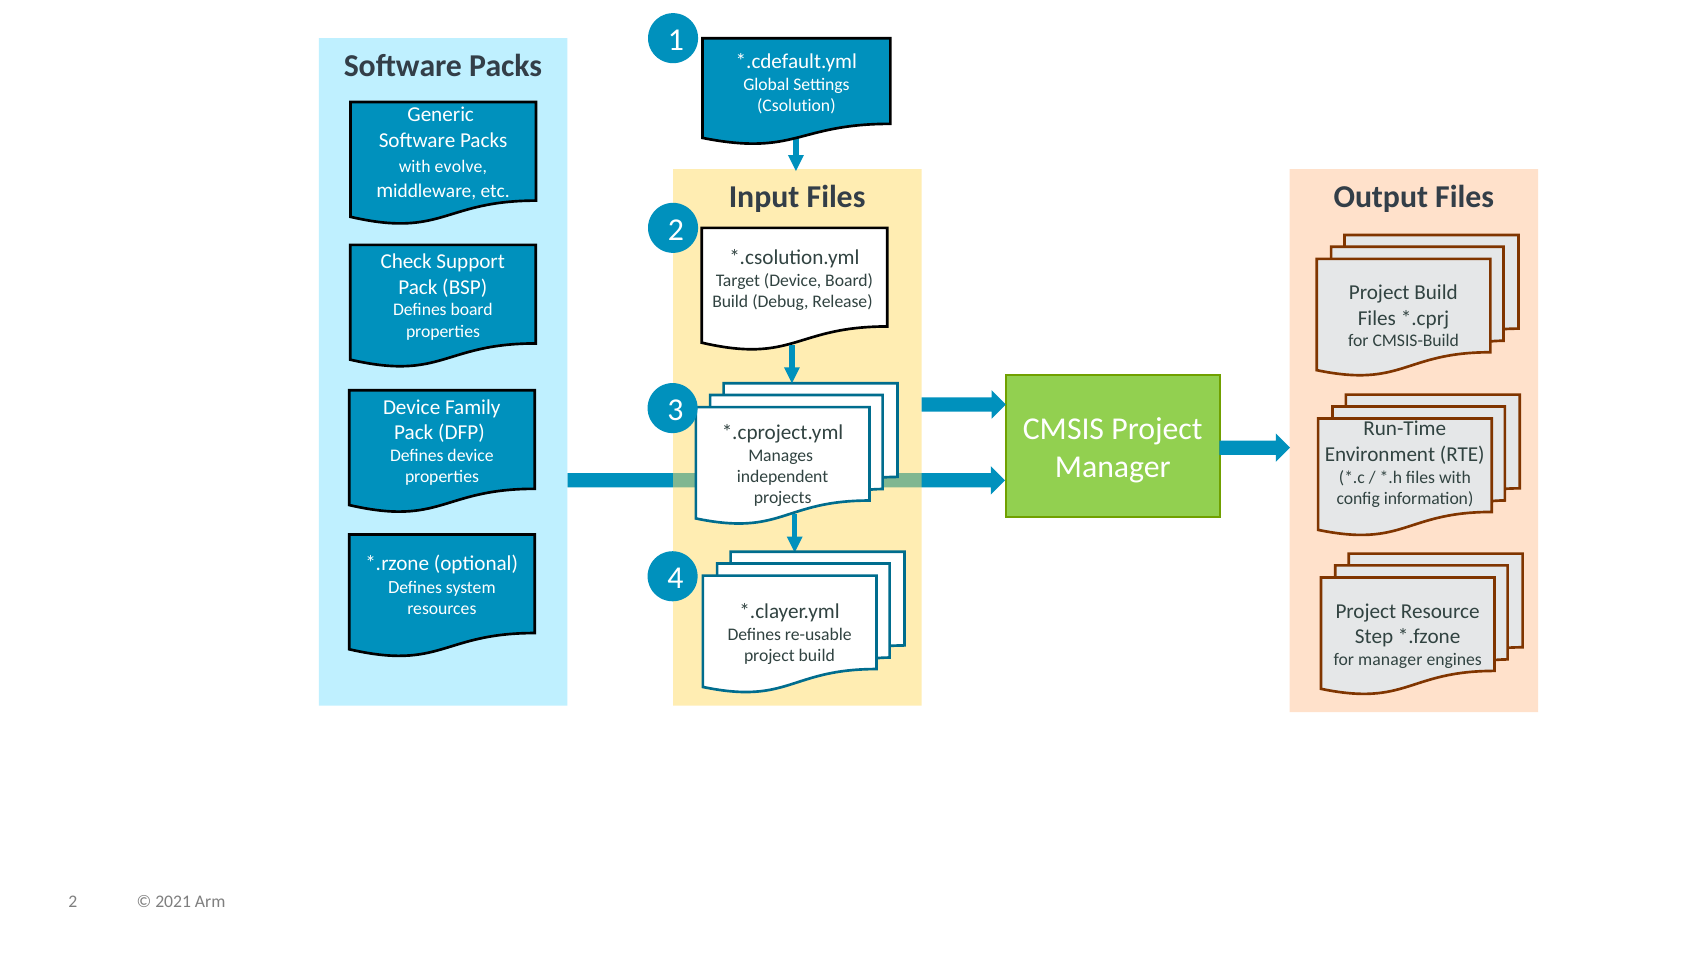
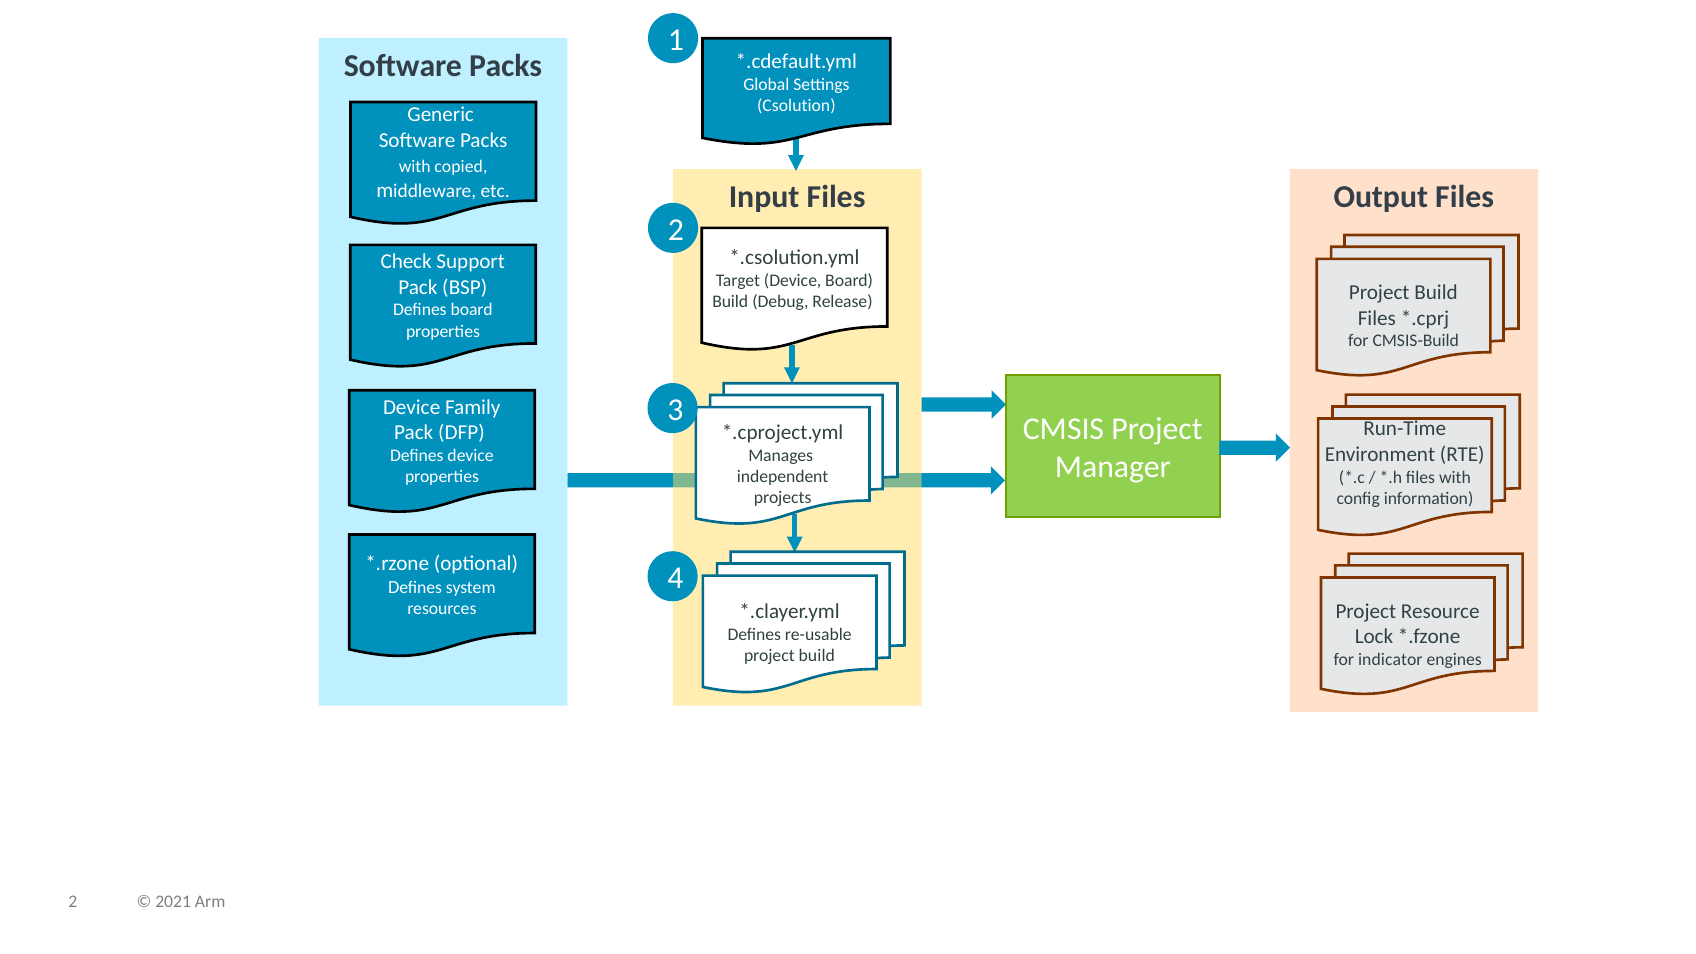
evolve: evolve -> copied
Step: Step -> Lock
for manager: manager -> indicator
